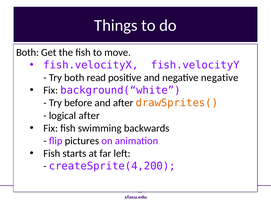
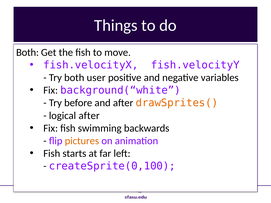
read: read -> user
negative negative: negative -> variables
pictures colour: black -> orange
createSprite(4,200: createSprite(4,200 -> createSprite(0,100
